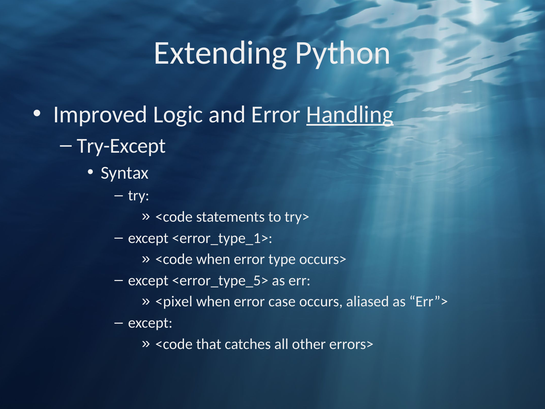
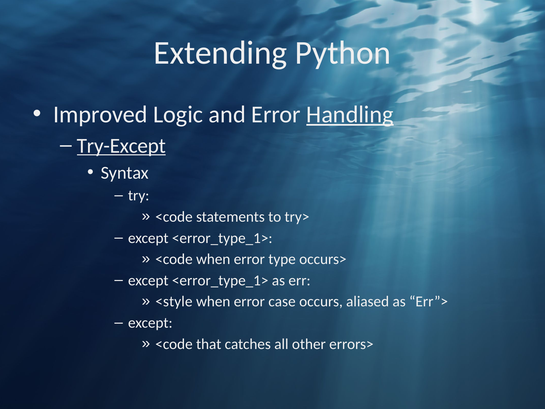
Try-Except underline: none -> present
<error_type_5> at (220, 280): <error_type_5> -> <error_type_1>
<pixel: <pixel -> <style
